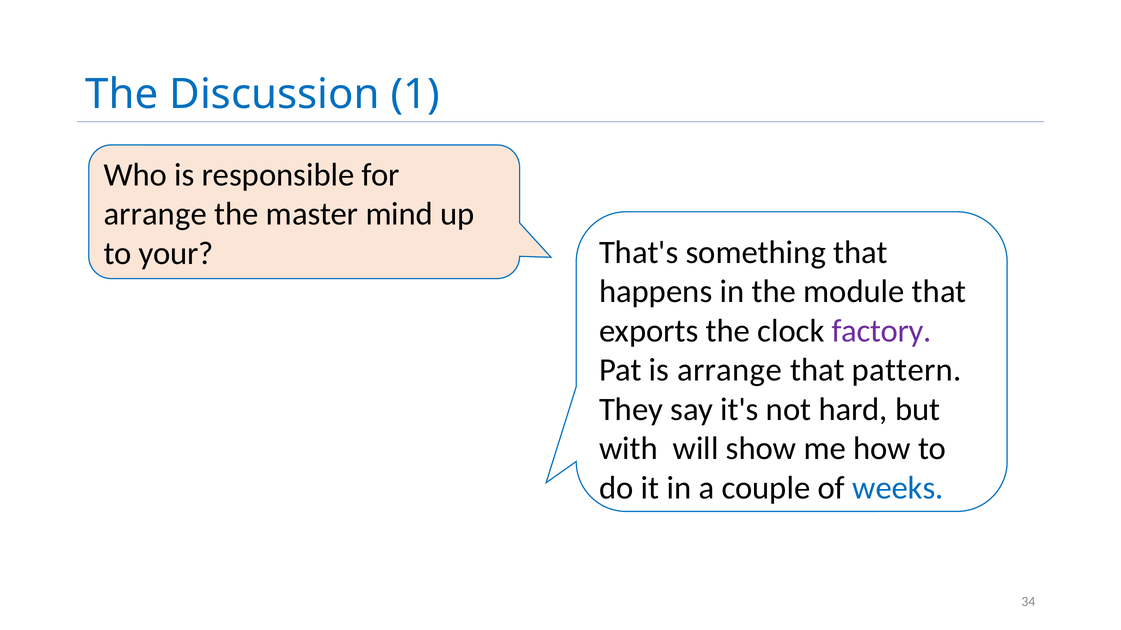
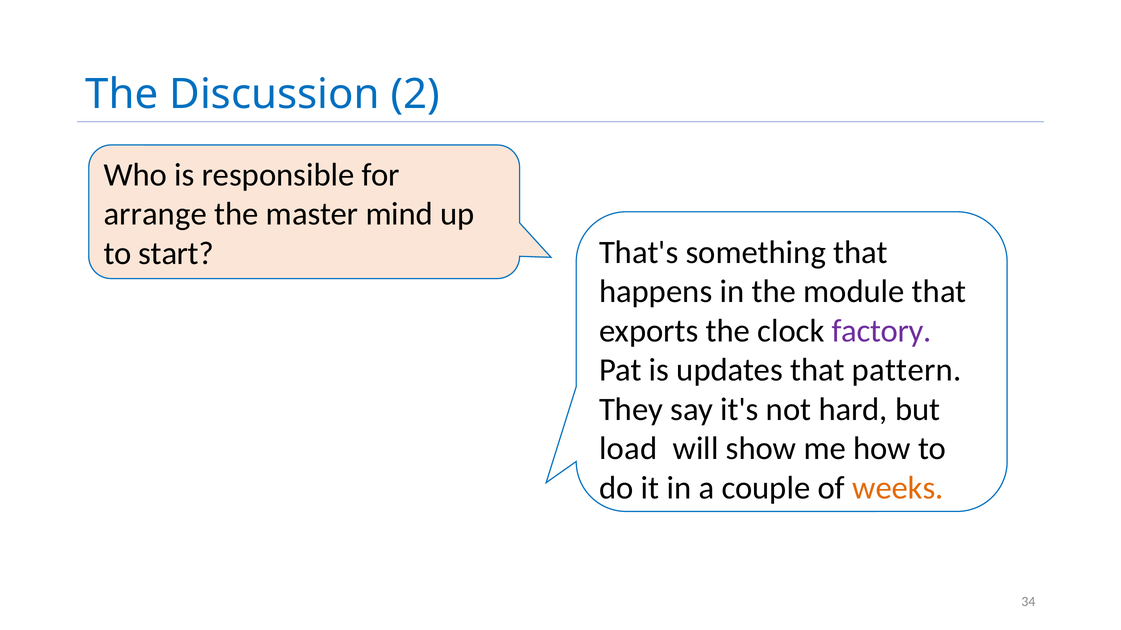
1: 1 -> 2
your: your -> start
is arrange: arrange -> updates
with: with -> load
weeks colour: blue -> orange
